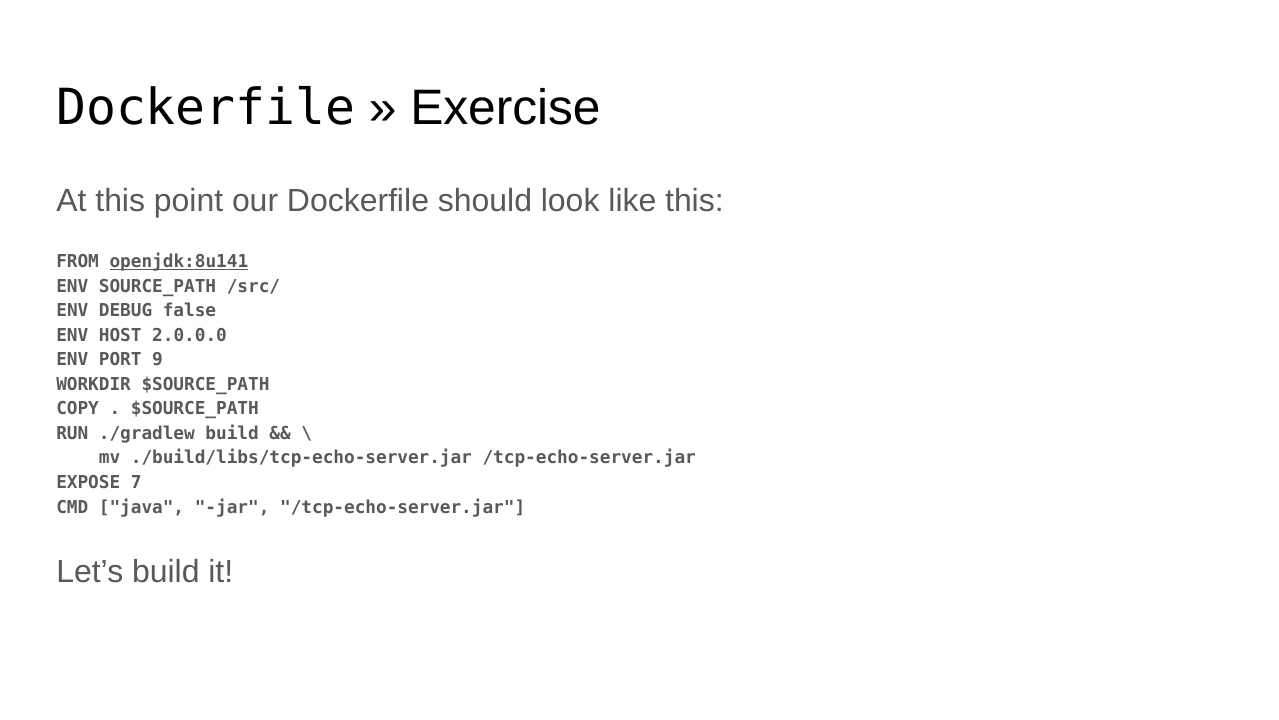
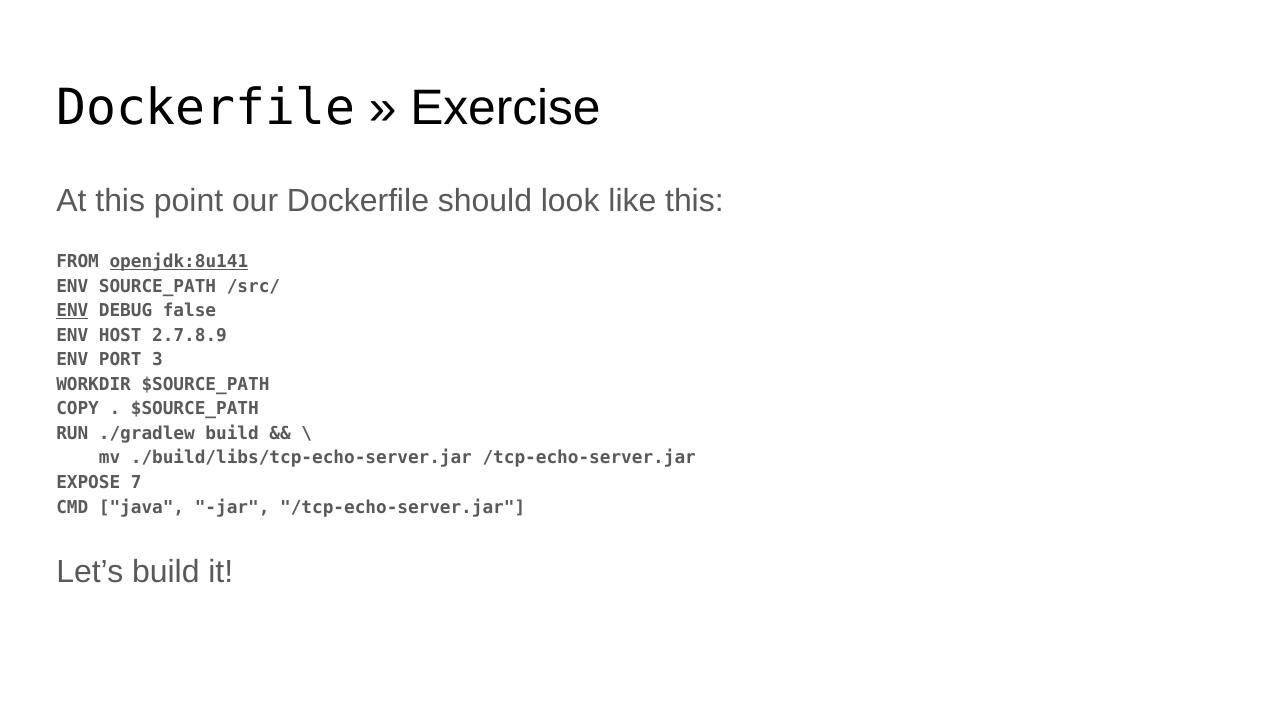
ENV at (72, 311) underline: none -> present
2.0.0.0: 2.0.0.0 -> 2.7.8.9
9: 9 -> 3
